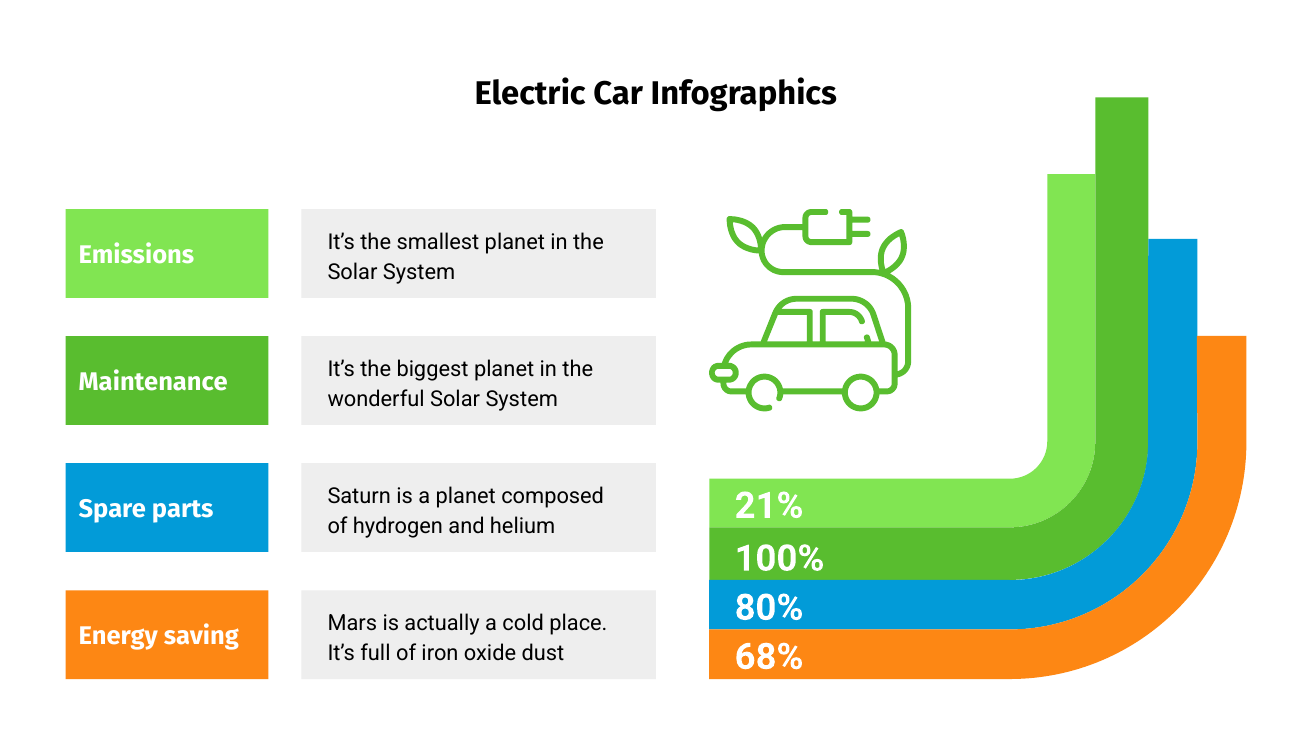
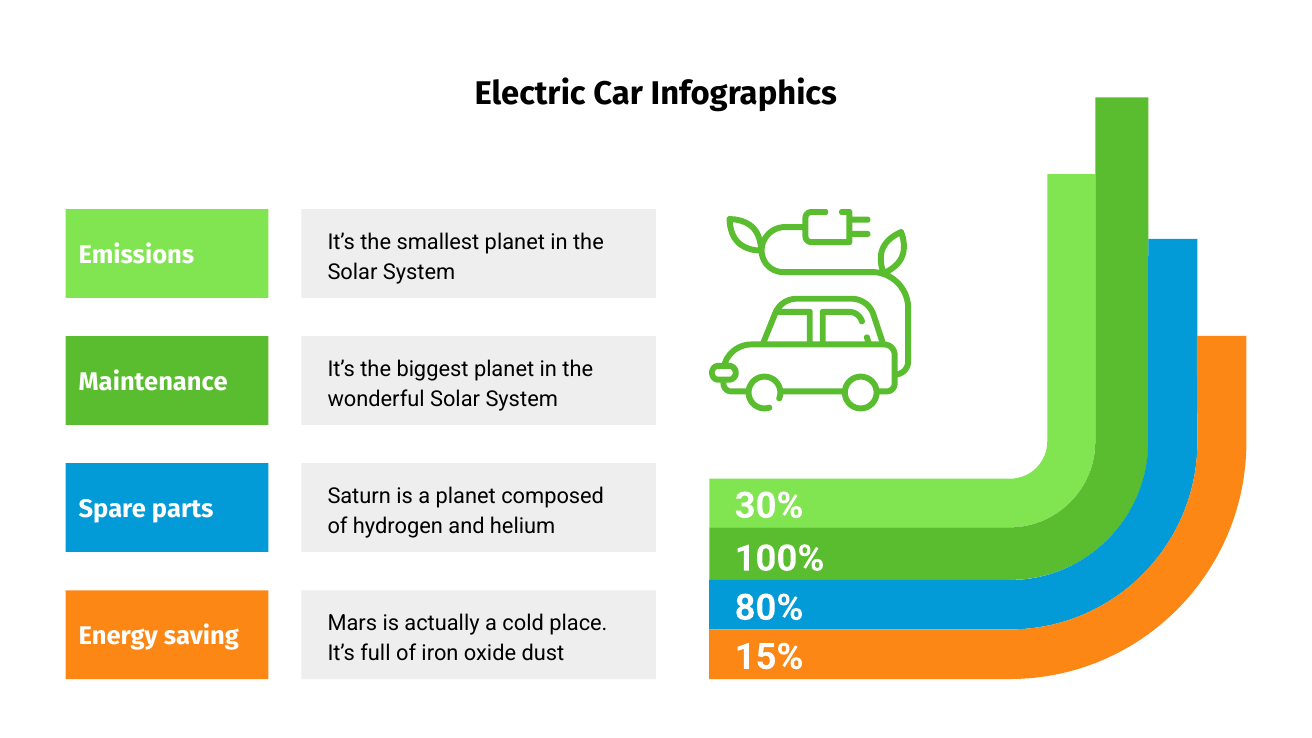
21%: 21% -> 30%
68%: 68% -> 15%
